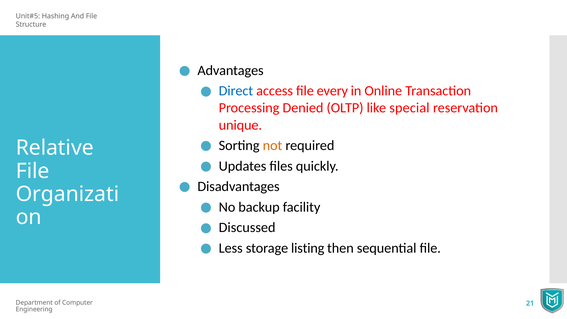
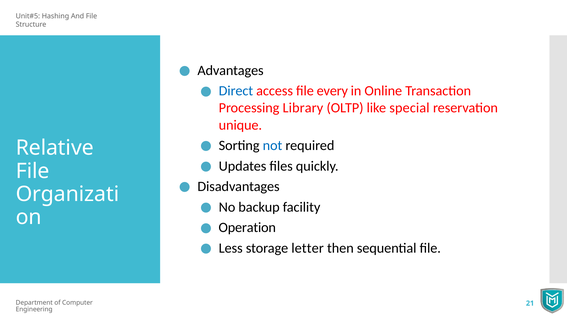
Denied: Denied -> Library
not colour: orange -> blue
Discussed: Discussed -> Operation
listing: listing -> letter
